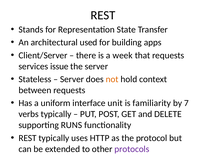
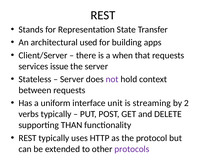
week: week -> when
not colour: orange -> purple
familiarity: familiarity -> streaming
7: 7 -> 2
RUNS: RUNS -> THAN
